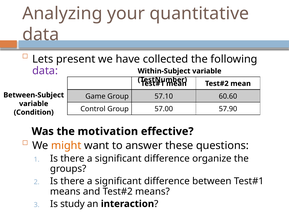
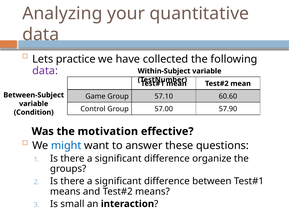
present: present -> practice
might colour: orange -> blue
study: study -> small
